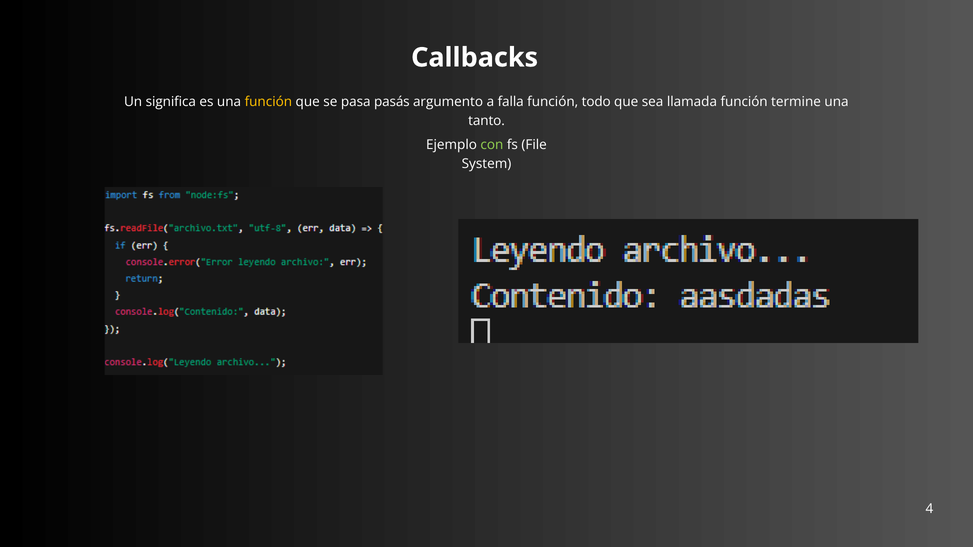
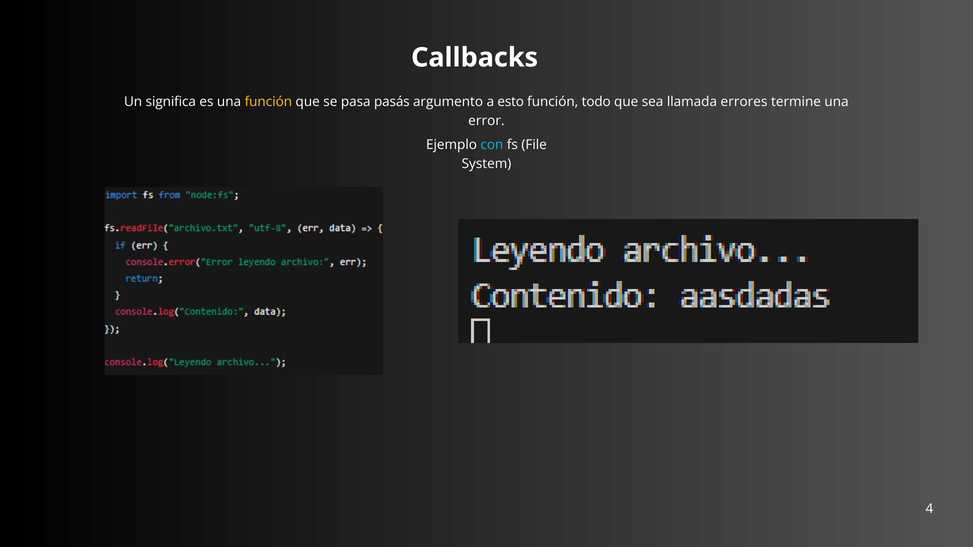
falla: falla -> esto
llamada función: función -> errores
tanto: tanto -> error
con colour: light green -> light blue
